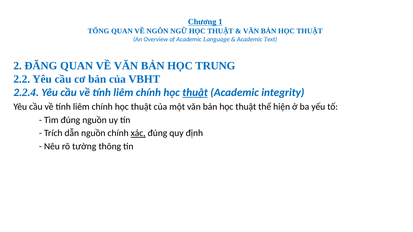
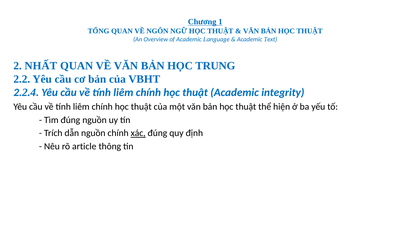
ĐĂNG: ĐĂNG -> NHẤT
thuật at (195, 93) underline: present -> none
tường: tường -> article
